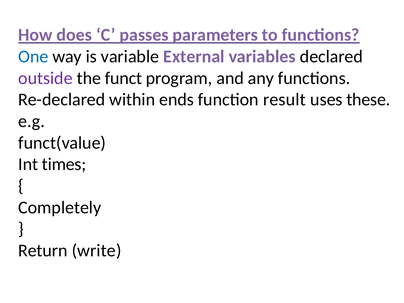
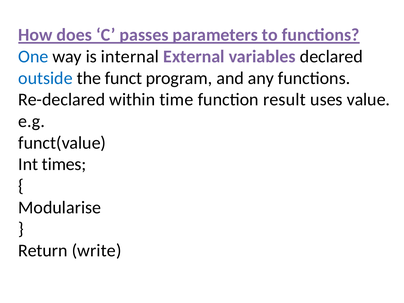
variable: variable -> internal
outside colour: purple -> blue
ends: ends -> time
these: these -> value
Completely: Completely -> Modularise
